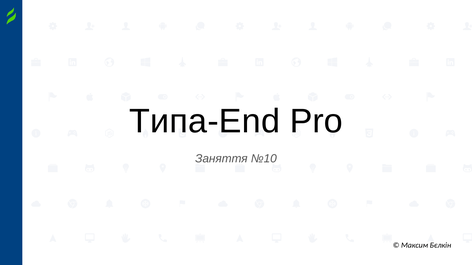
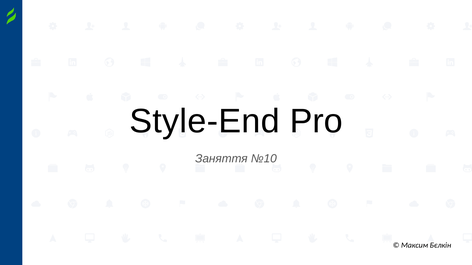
Типа-End: Типа-End -> Style-End
